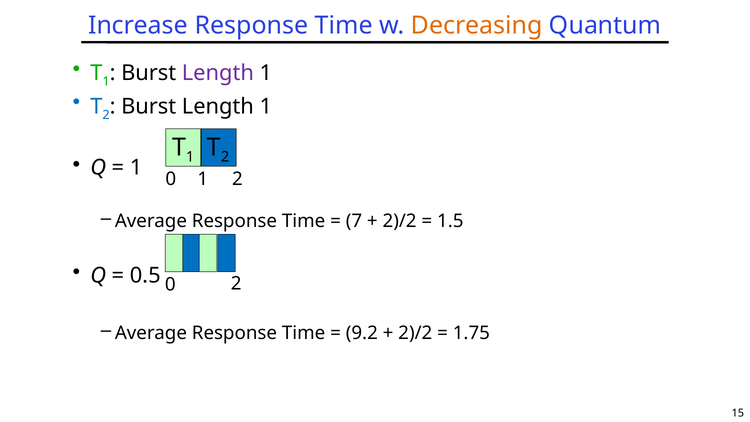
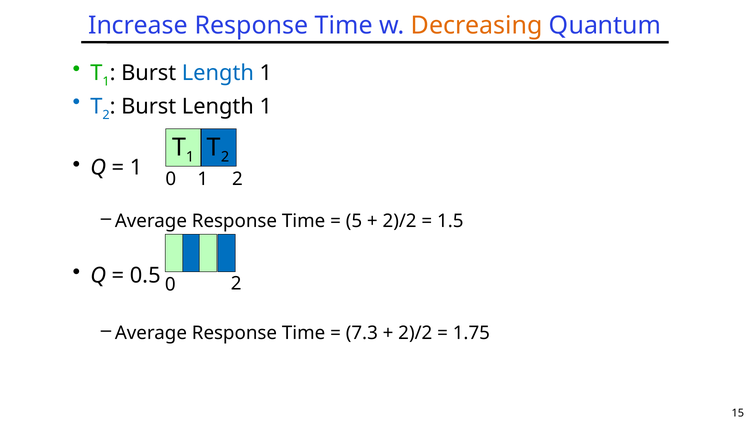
Length at (218, 73) colour: purple -> blue
7: 7 -> 5
9.2: 9.2 -> 7.3
